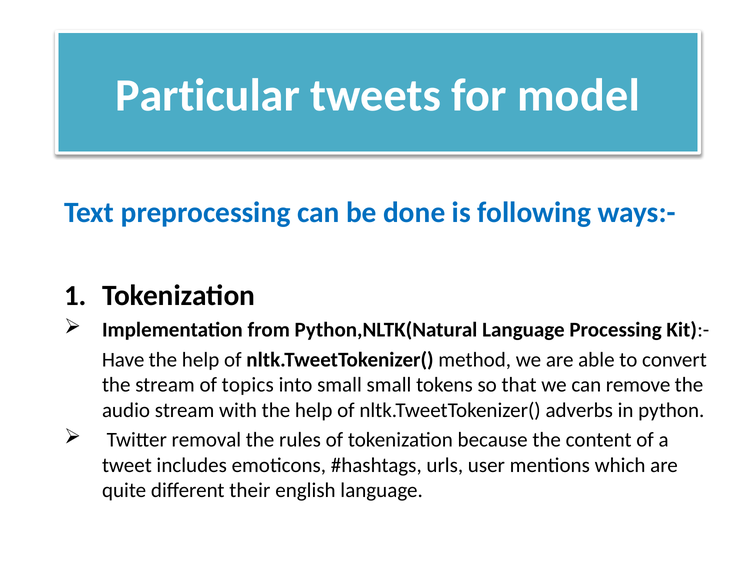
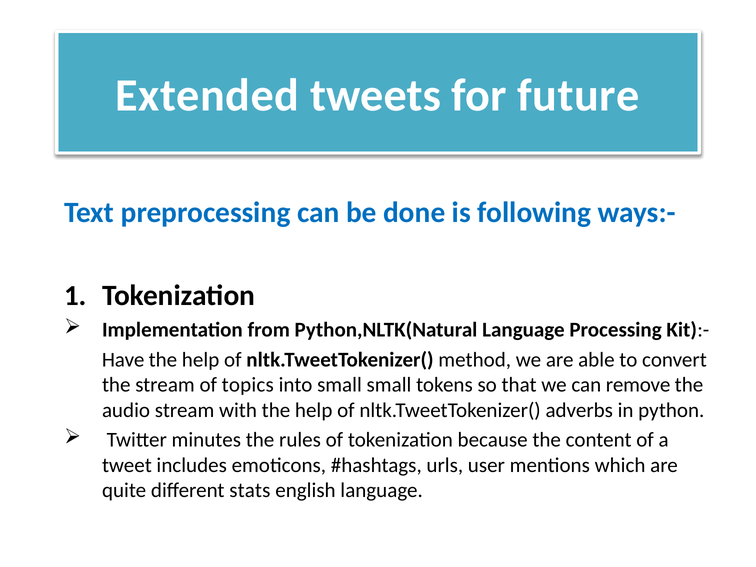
Particular: Particular -> Extended
model: model -> future
removal: removal -> minutes
their: their -> stats
